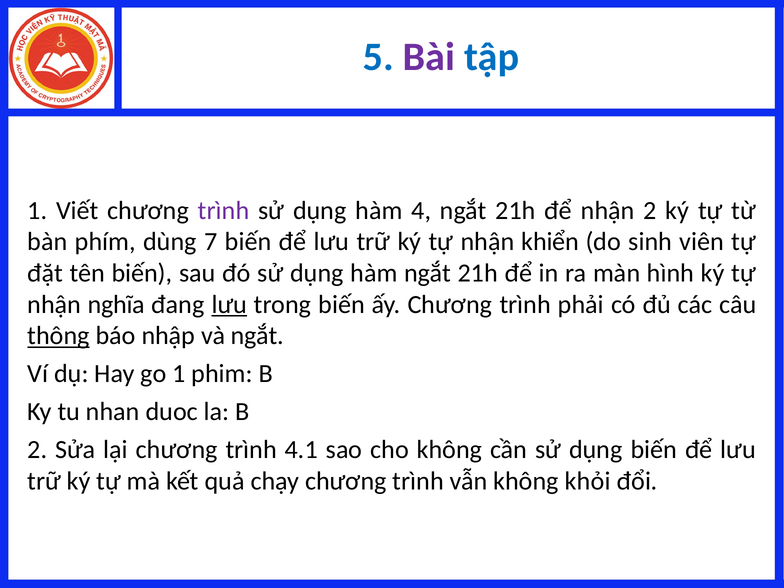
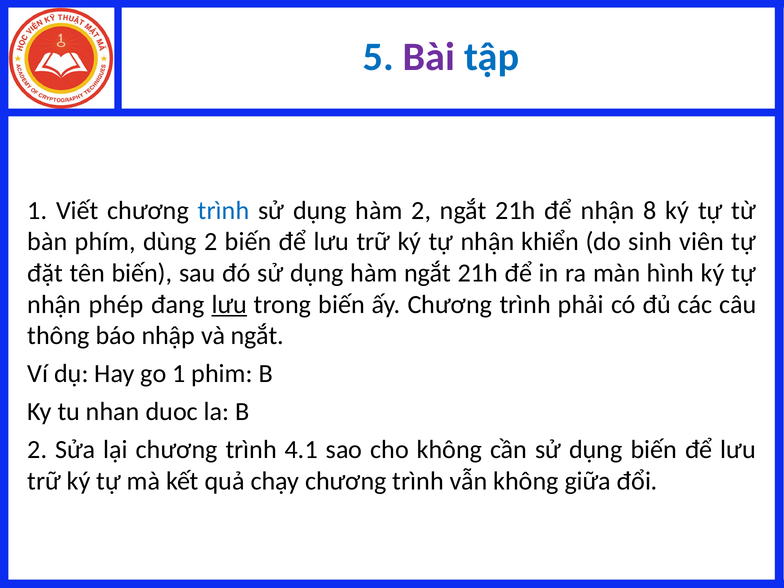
trình at (224, 210) colour: purple -> blue
hàm 4: 4 -> 2
nhận 2: 2 -> 8
dùng 7: 7 -> 2
nghĩa: nghĩa -> phép
thông underline: present -> none
khỏi: khỏi -> giữa
